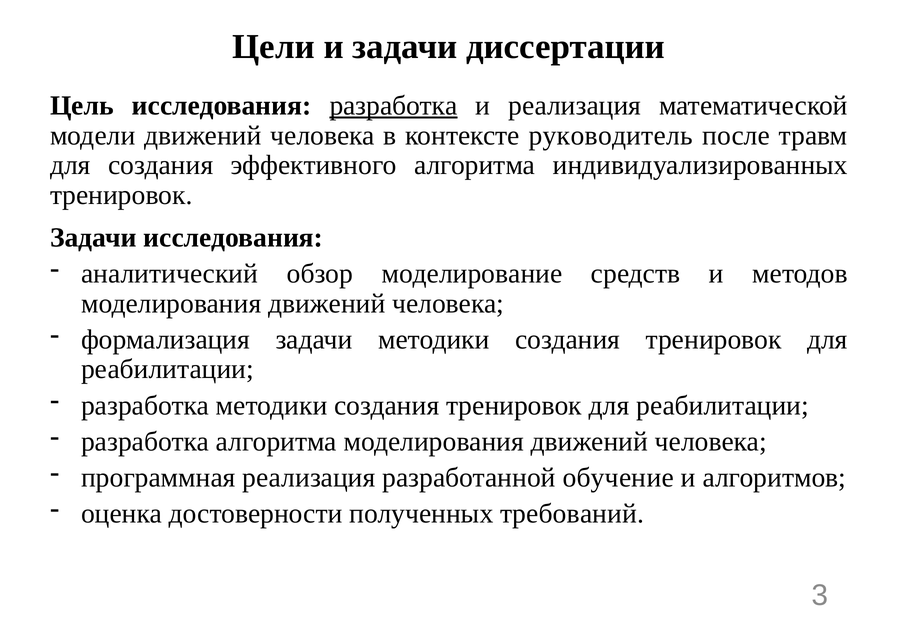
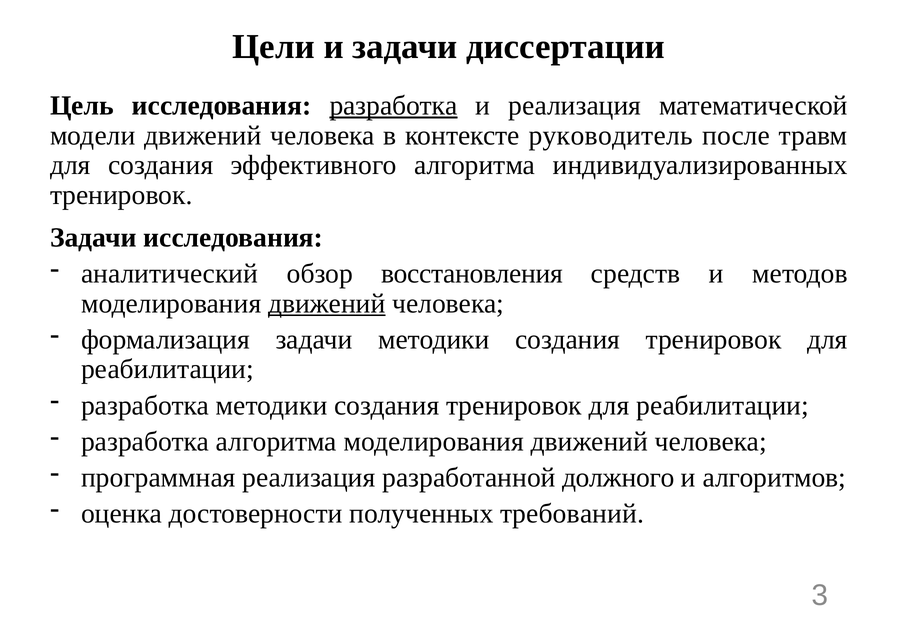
моделирование: моделирование -> восстановления
движений at (327, 303) underline: none -> present
обучение: обучение -> должного
